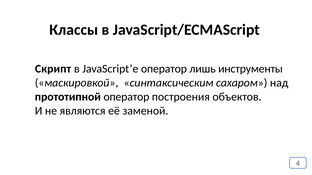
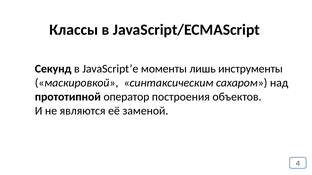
Скрипт: Скрипт -> Секунд
JavaScript’е оператор: оператор -> моменты
